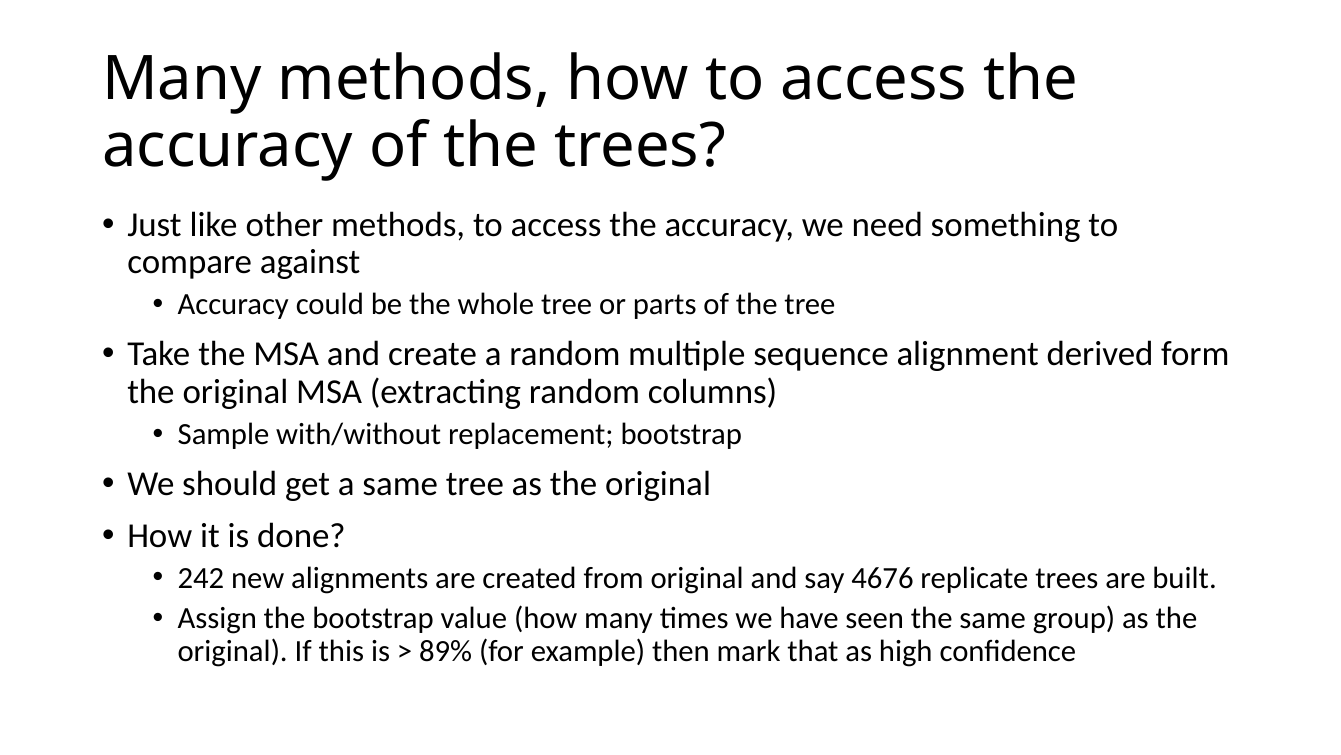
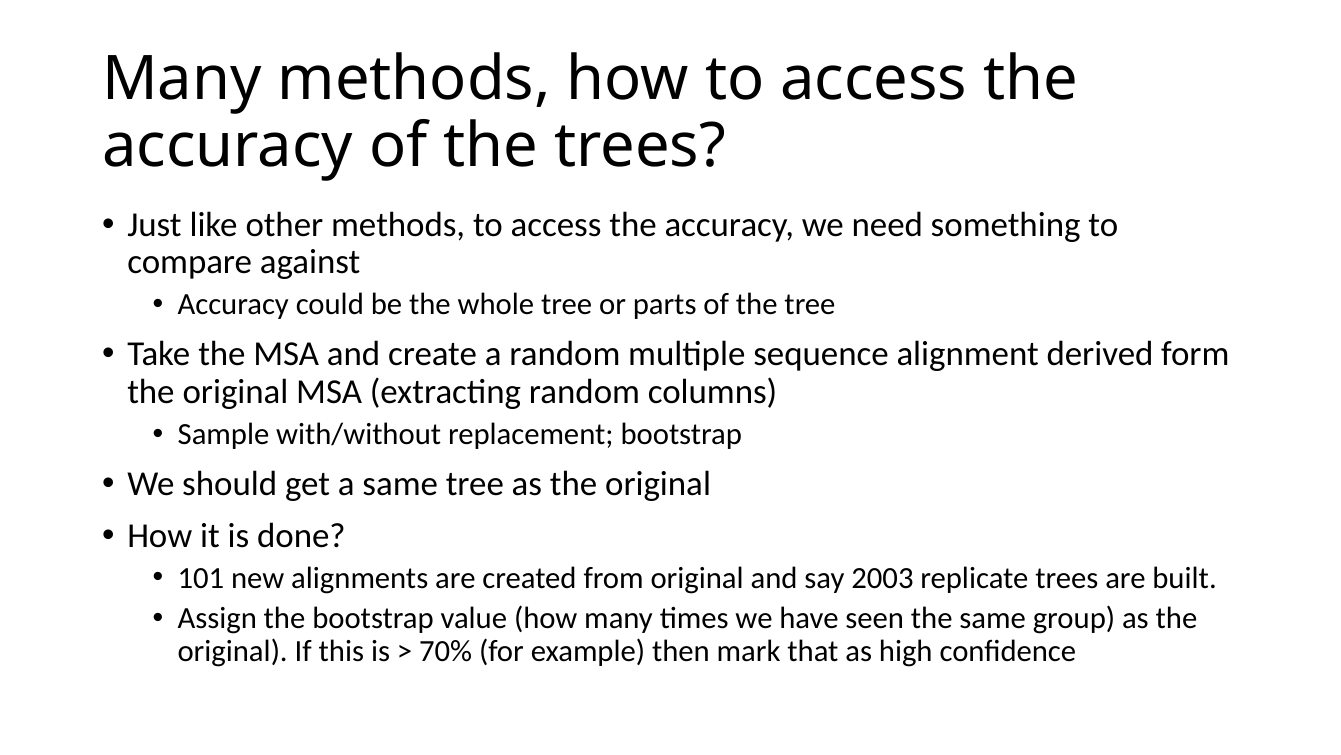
242: 242 -> 101
4676: 4676 -> 2003
89%: 89% -> 70%
